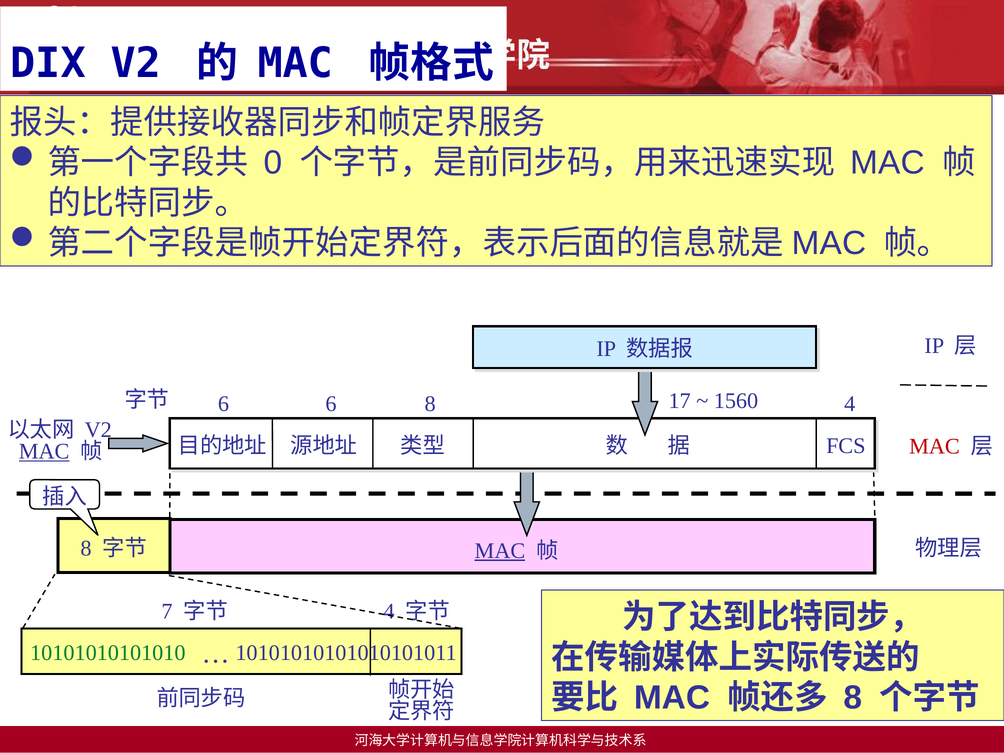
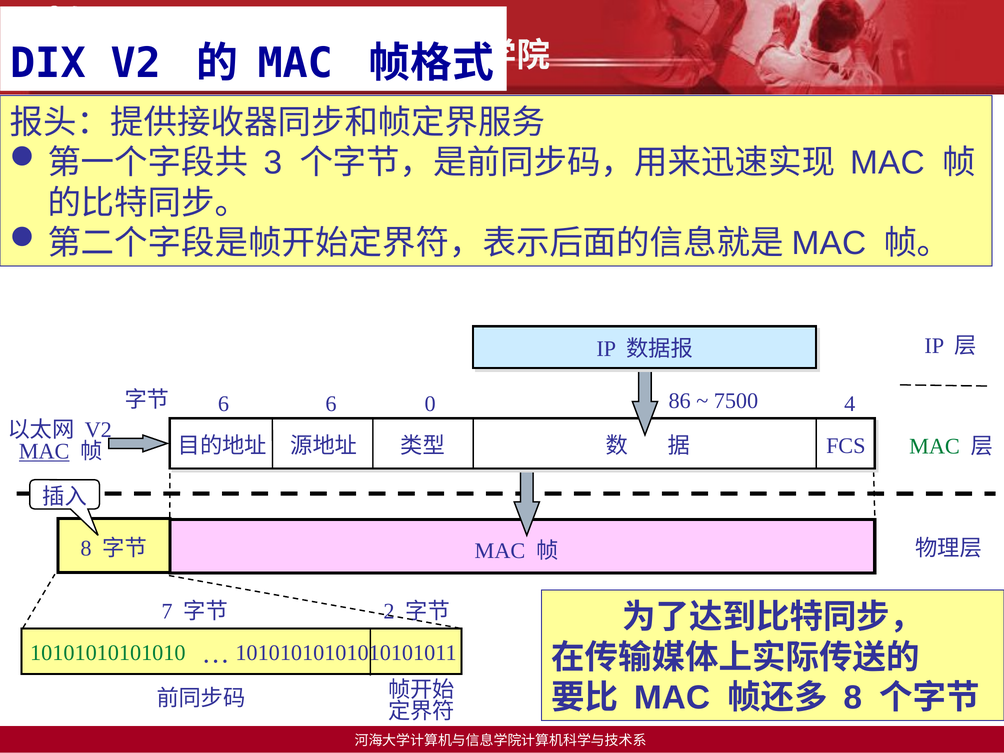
0: 0 -> 3
17: 17 -> 86
1560: 1560 -> 7500
6 8: 8 -> 0
MAC at (935, 446) colour: red -> green
MAC at (500, 551) underline: present -> none
4 at (389, 611): 4 -> 2
